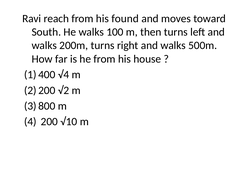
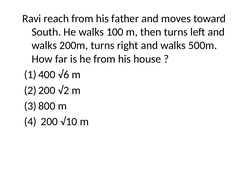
found: found -> father
√4: √4 -> √6
